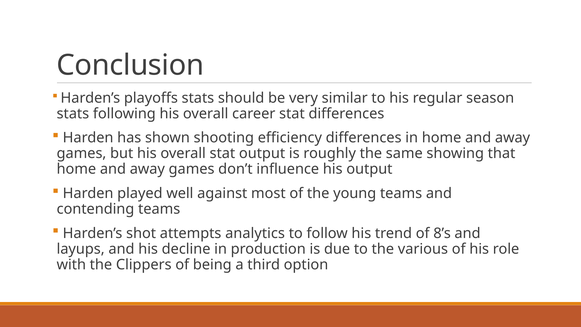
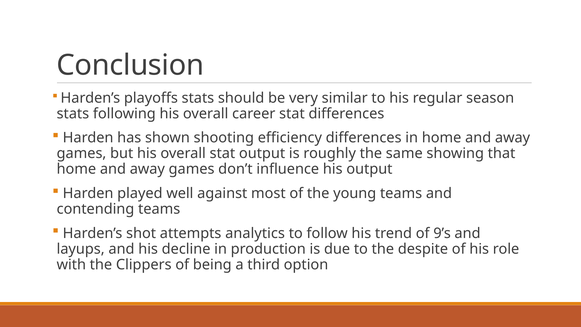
8’s: 8’s -> 9’s
various: various -> despite
